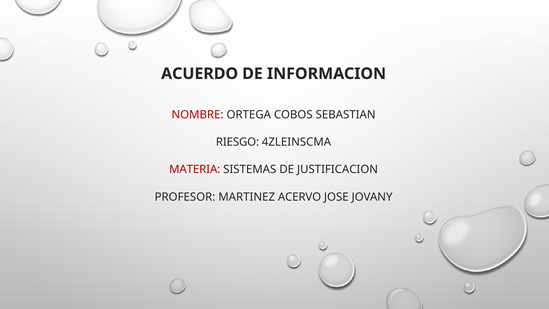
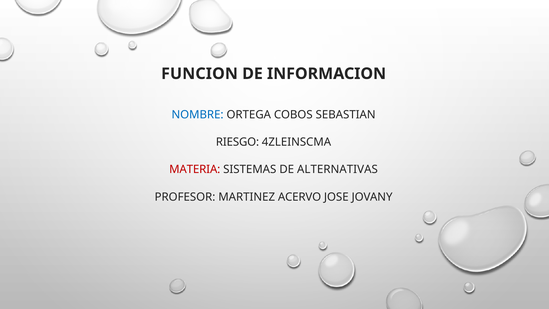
ACUERDO: ACUERDO -> FUNCION
NOMBRE colour: red -> blue
JUSTIFICACION: JUSTIFICACION -> ALTERNATIVAS
